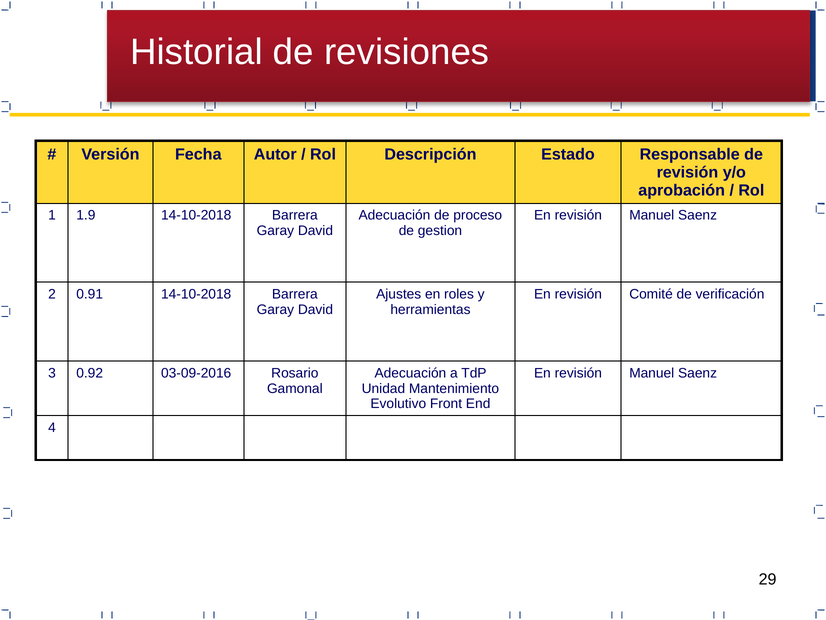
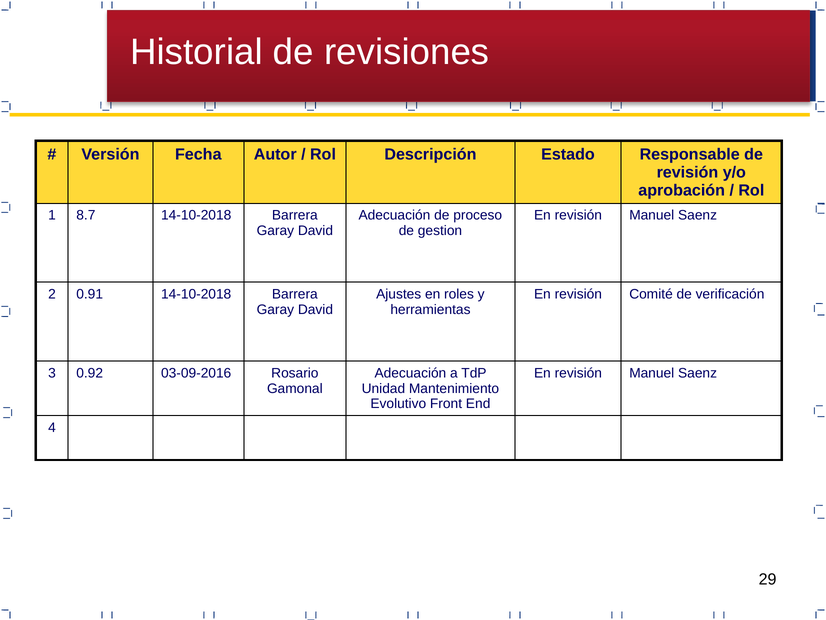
1.9: 1.9 -> 8.7
